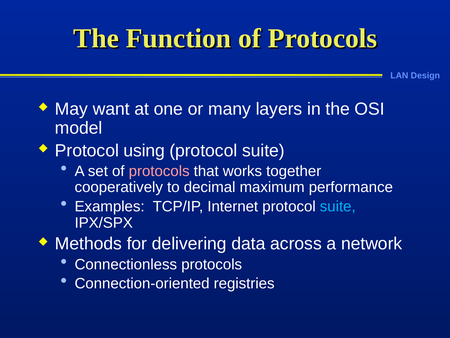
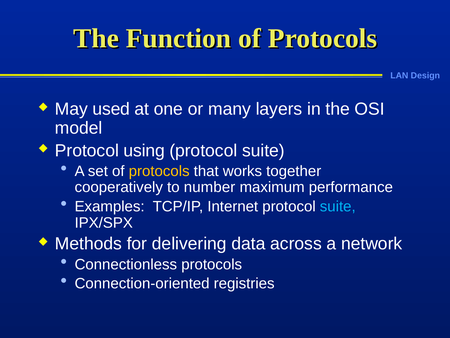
want: want -> used
protocols at (159, 171) colour: pink -> yellow
decimal: decimal -> number
